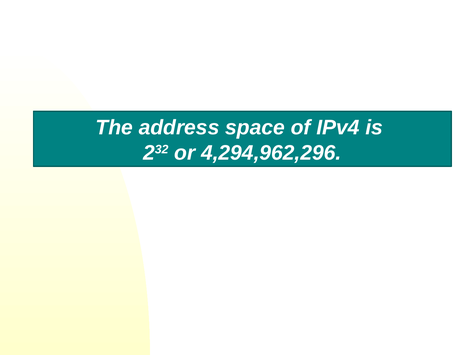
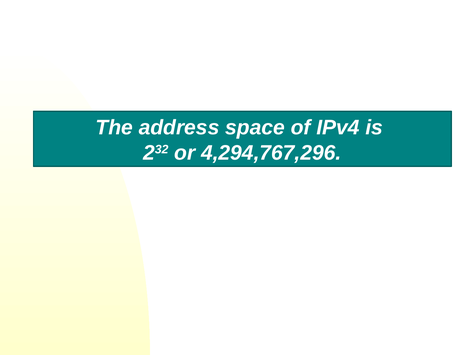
4,294,962,296: 4,294,962,296 -> 4,294,767,296
